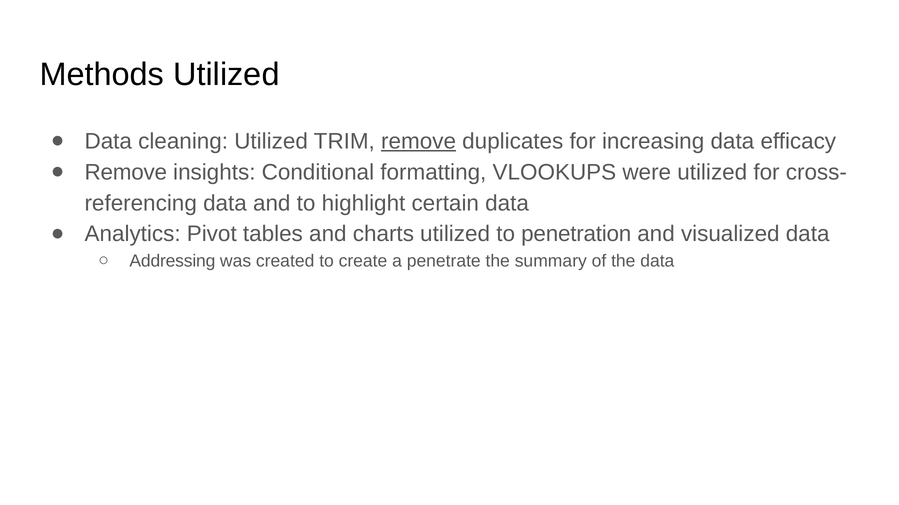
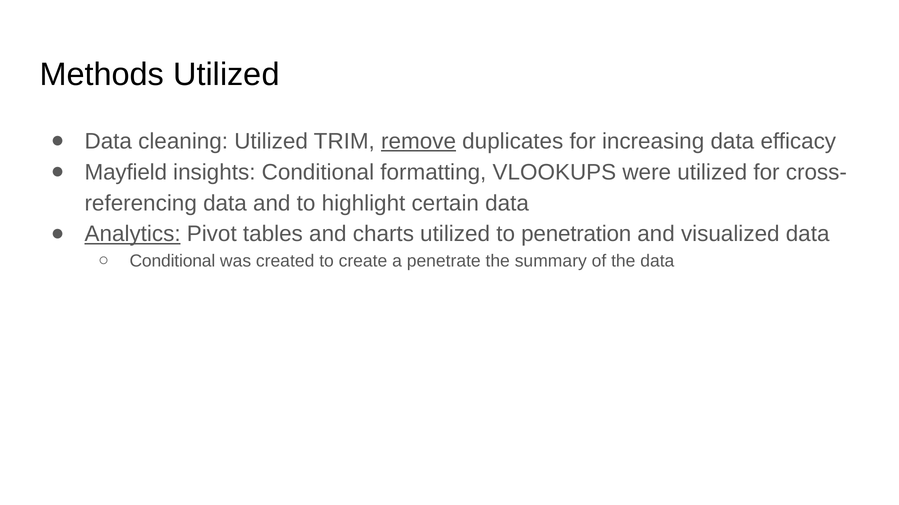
Remove at (126, 172): Remove -> Mayfield
Analytics underline: none -> present
Addressing at (172, 261): Addressing -> Conditional
